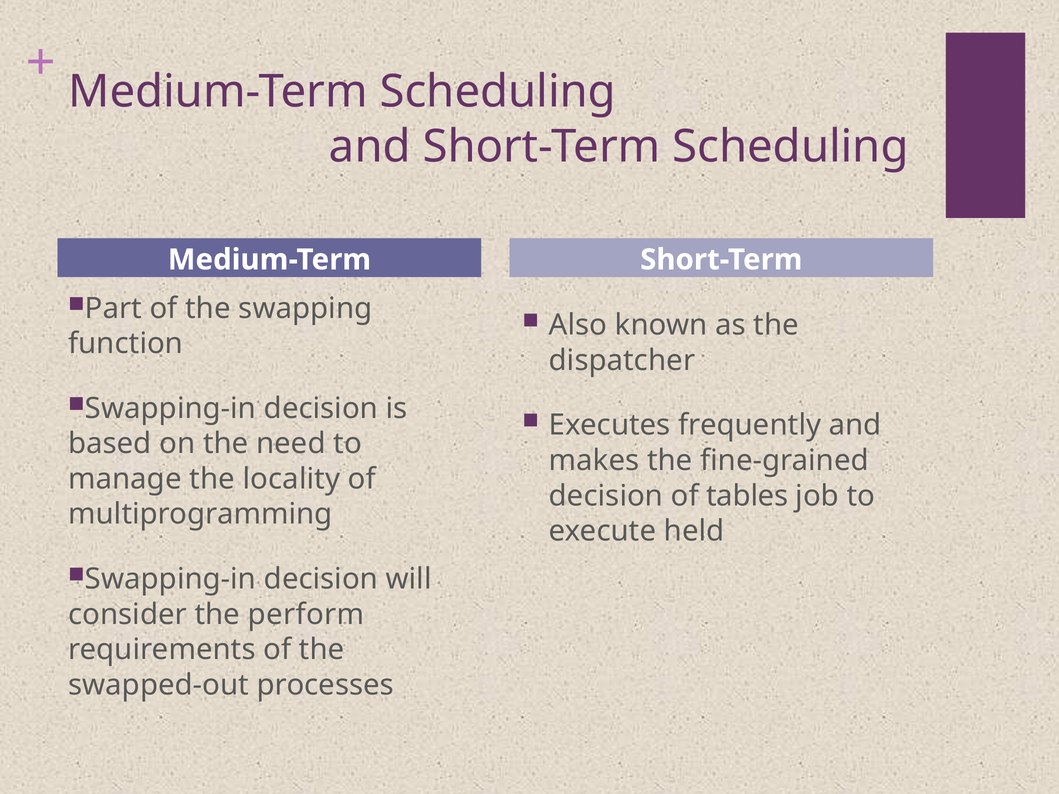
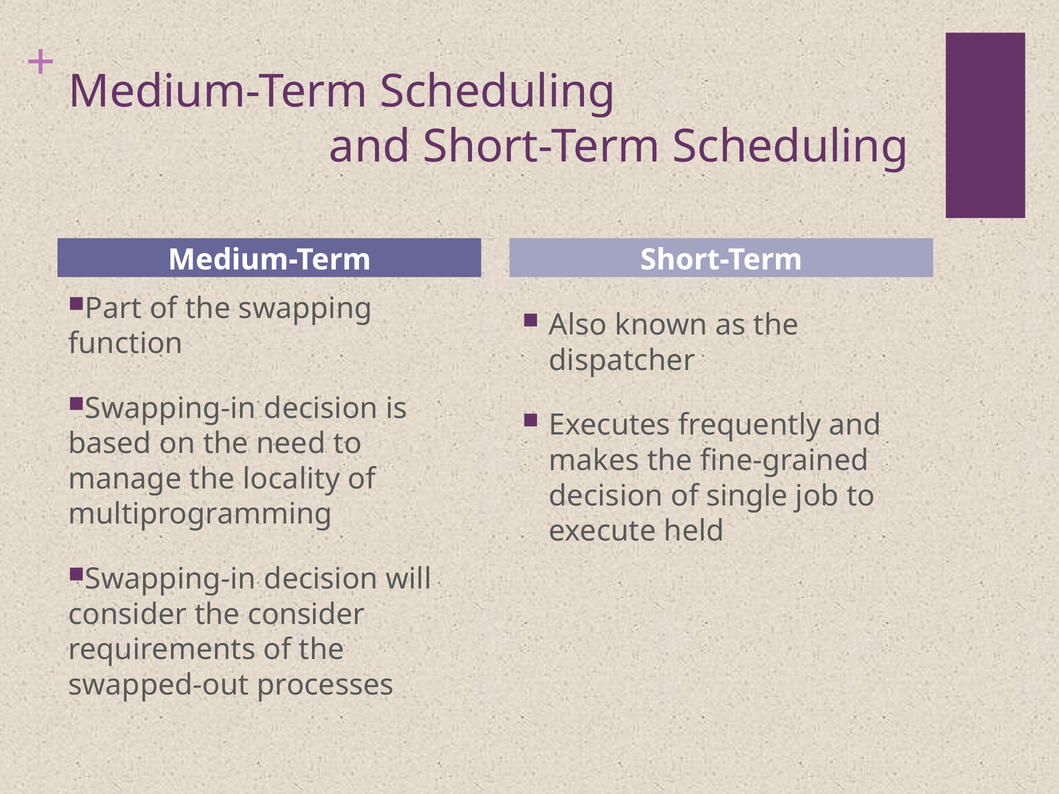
tables: tables -> single
the perform: perform -> consider
